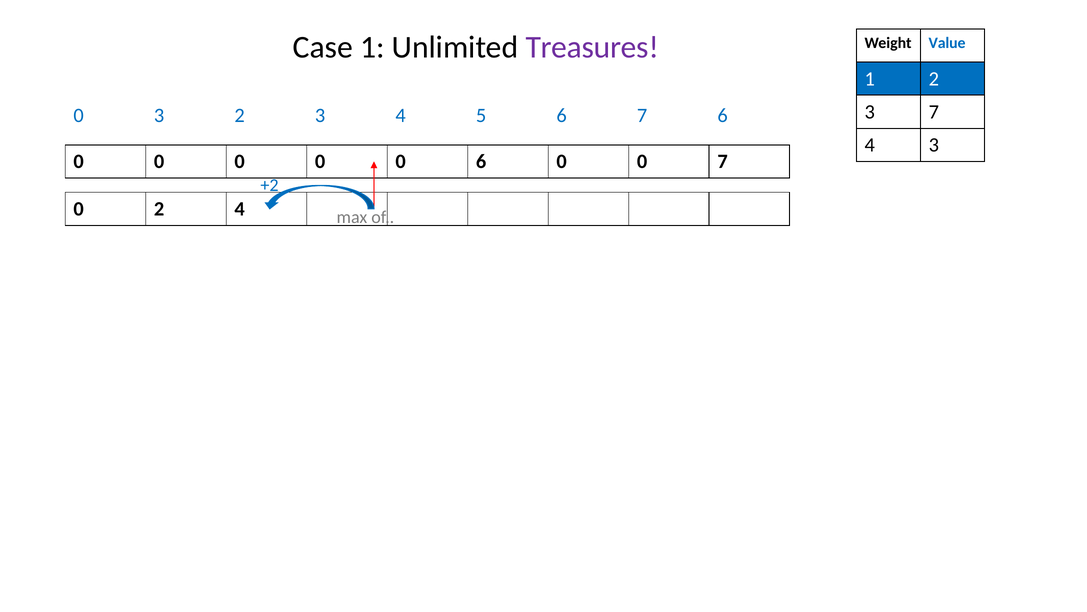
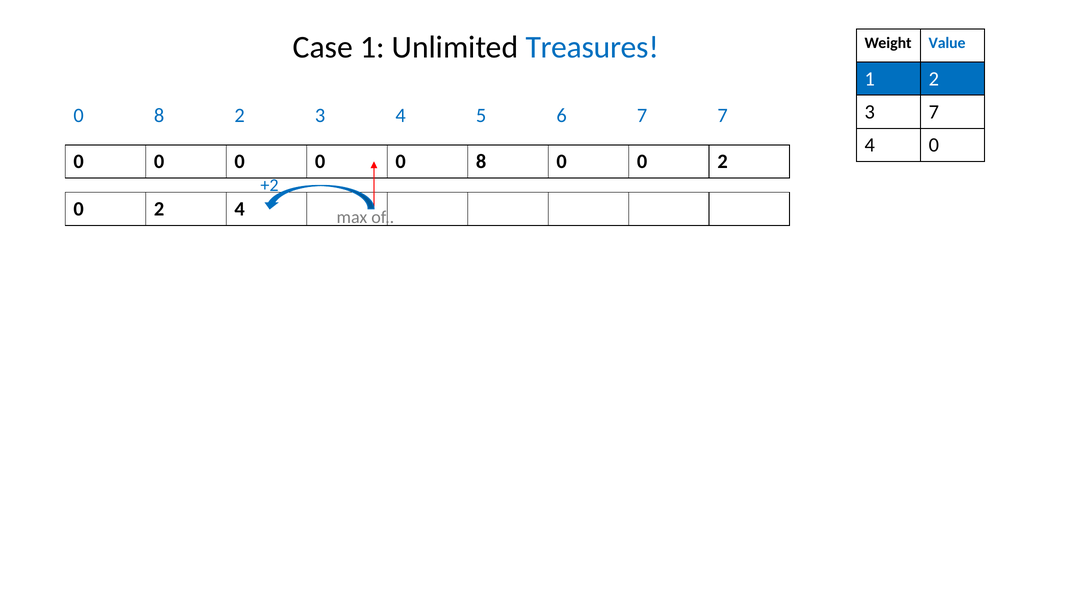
Treasures colour: purple -> blue
3 at (159, 115): 3 -> 8
7 6: 6 -> 7
3 at (934, 145): 3 -> 0
0 0 6: 6 -> 8
0 0 7: 7 -> 2
